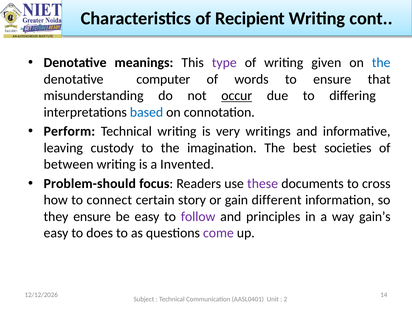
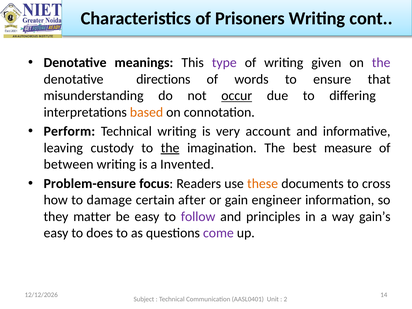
Recipient: Recipient -> Prisoners
the at (381, 63) colour: blue -> purple
computer: computer -> directions
based colour: blue -> orange
writings: writings -> account
the at (170, 148) underline: none -> present
societies: societies -> measure
Problem-should: Problem-should -> Problem-ensure
these colour: purple -> orange
connect: connect -> damage
story: story -> after
different: different -> engineer
they ensure: ensure -> matter
